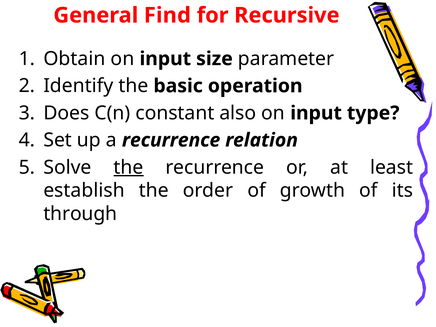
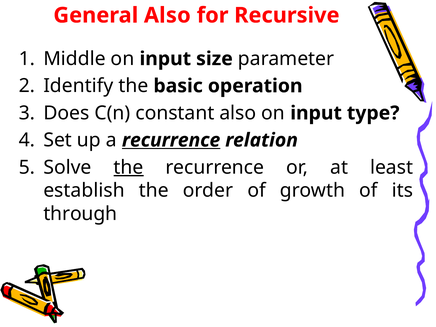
General Find: Find -> Also
Obtain: Obtain -> Middle
recurrence at (171, 140) underline: none -> present
